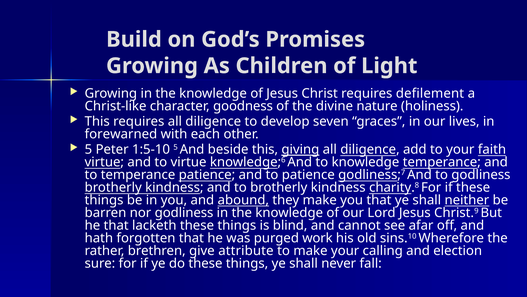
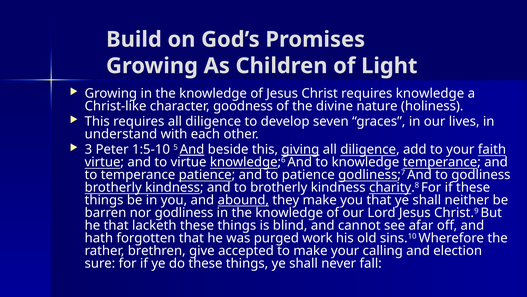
requires defilement: defilement -> knowledge
forewarned: forewarned -> understand
5 at (88, 149): 5 -> 3
And at (192, 149) underline: none -> present
neither underline: present -> none
attribute: attribute -> accepted
